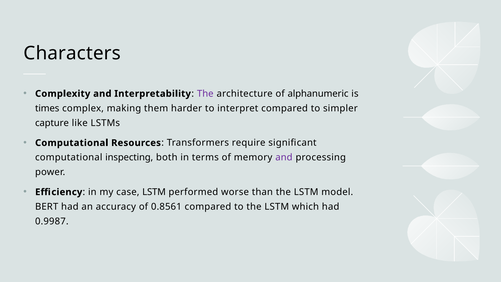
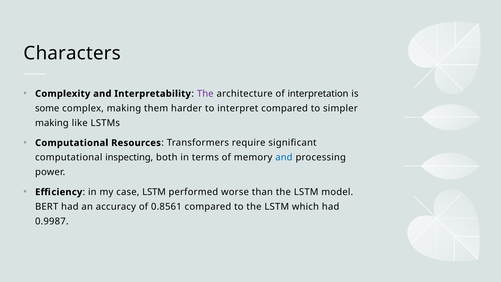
alphanumeric: alphanumeric -> interpretation
times: times -> some
capture at (52, 123): capture -> making
and at (284, 157) colour: purple -> blue
